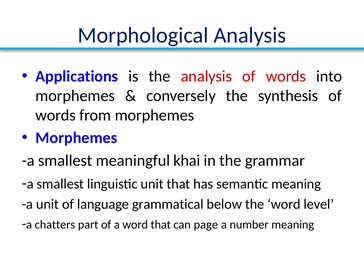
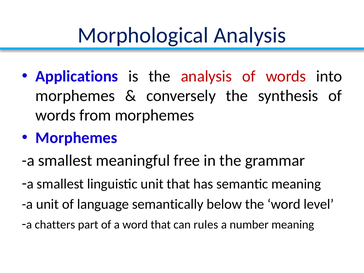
khai: khai -> free
grammatical: grammatical -> semantically
page: page -> rules
